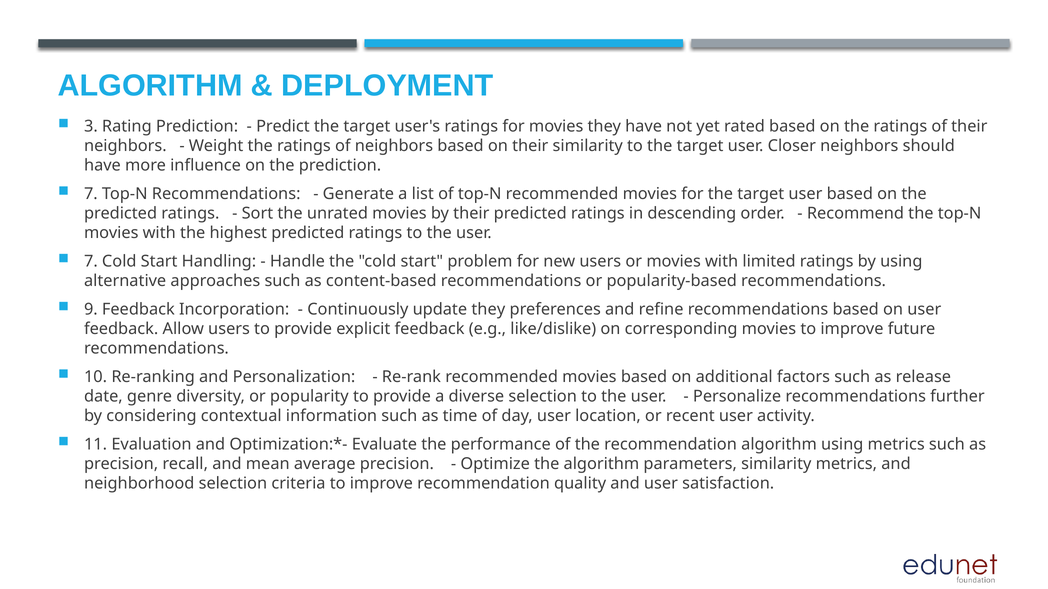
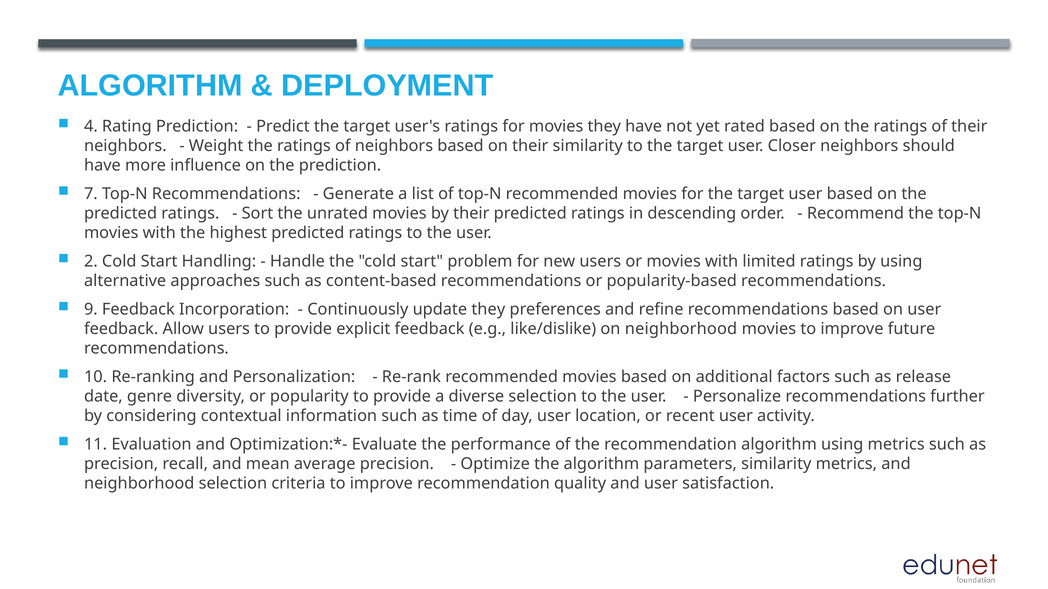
3: 3 -> 4
7 at (91, 262): 7 -> 2
on corresponding: corresponding -> neighborhood
